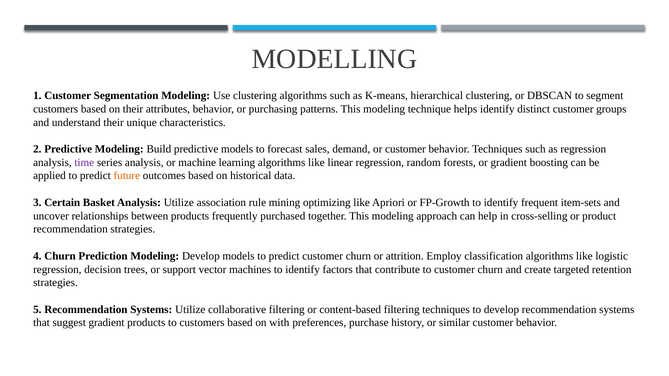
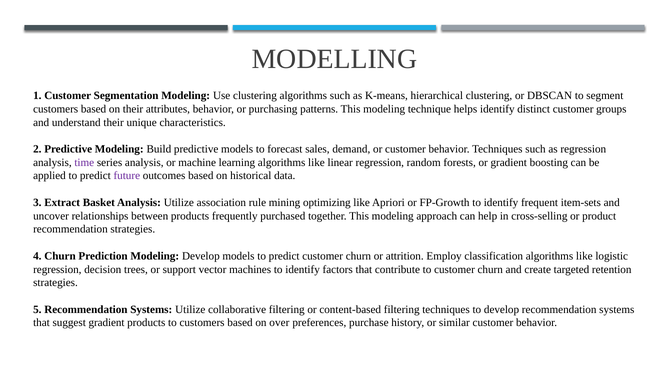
future colour: orange -> purple
Certain: Certain -> Extract
with: with -> over
